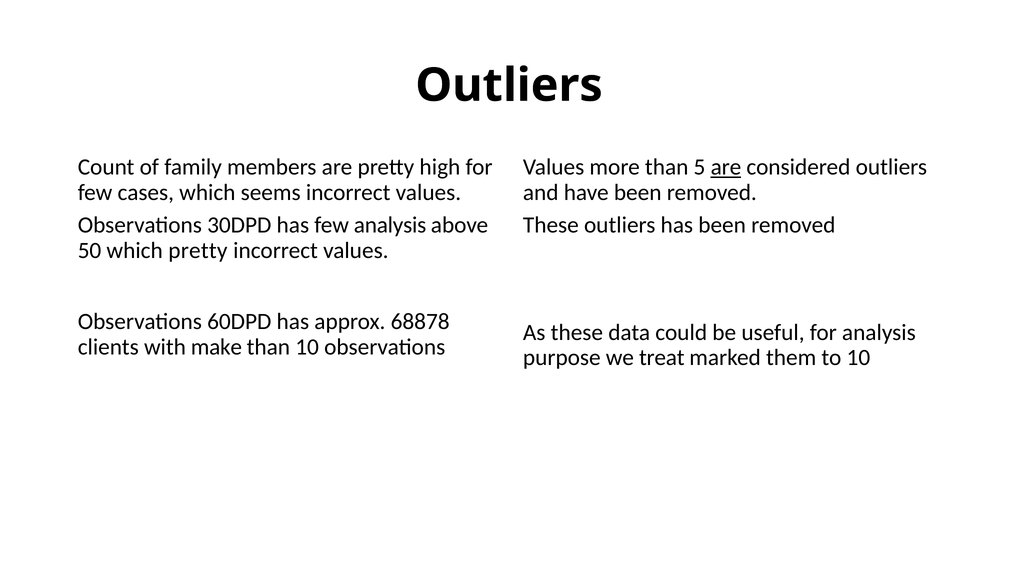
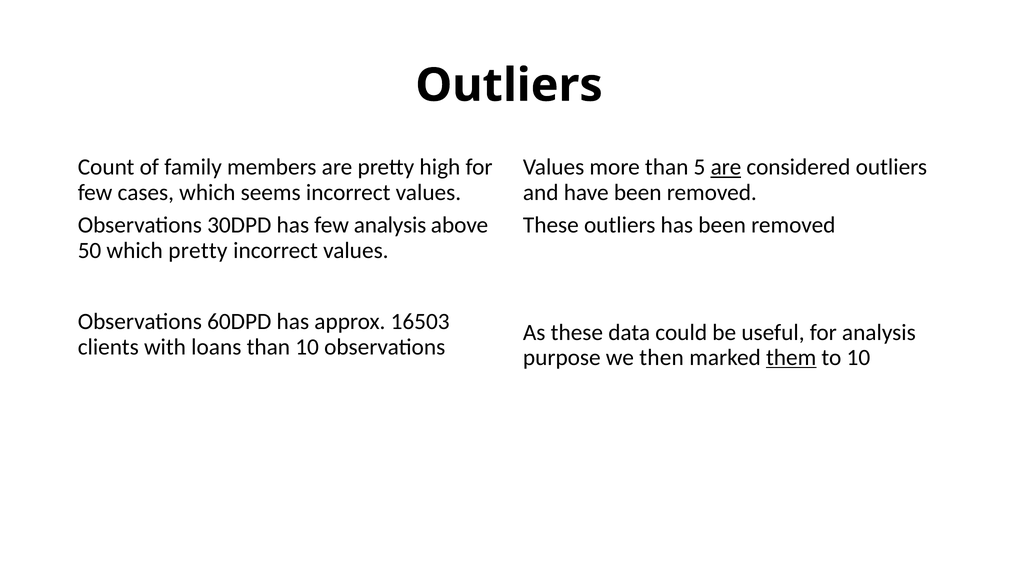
68878: 68878 -> 16503
make: make -> loans
treat: treat -> then
them underline: none -> present
